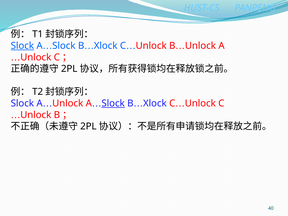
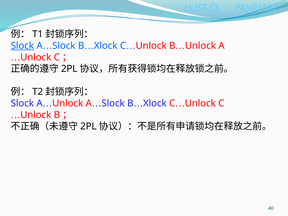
Slock at (113, 103) underline: present -> none
